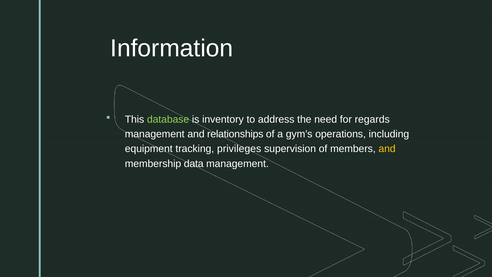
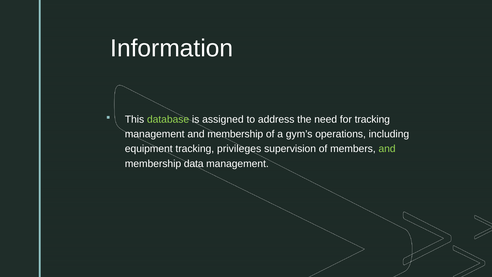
inventory: inventory -> assigned
for regards: regards -> tracking
management and relationships: relationships -> membership
and at (387, 149) colour: yellow -> light green
